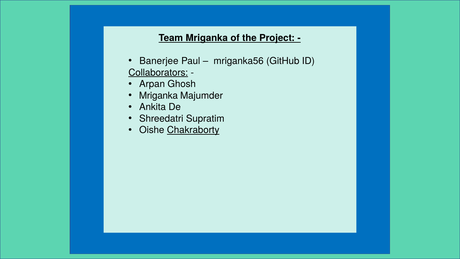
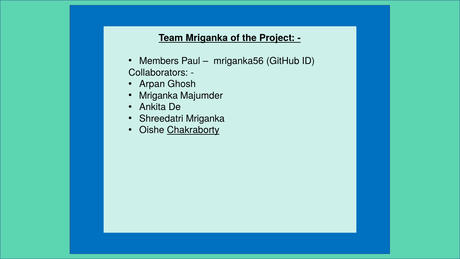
Banerjee: Banerjee -> Members
Collaborators underline: present -> none
Shreedatri Supratim: Supratim -> Mriganka
